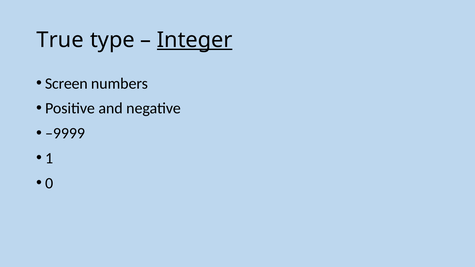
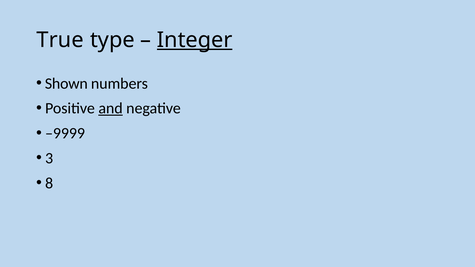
Screen: Screen -> Shown
and underline: none -> present
1: 1 -> 3
0: 0 -> 8
